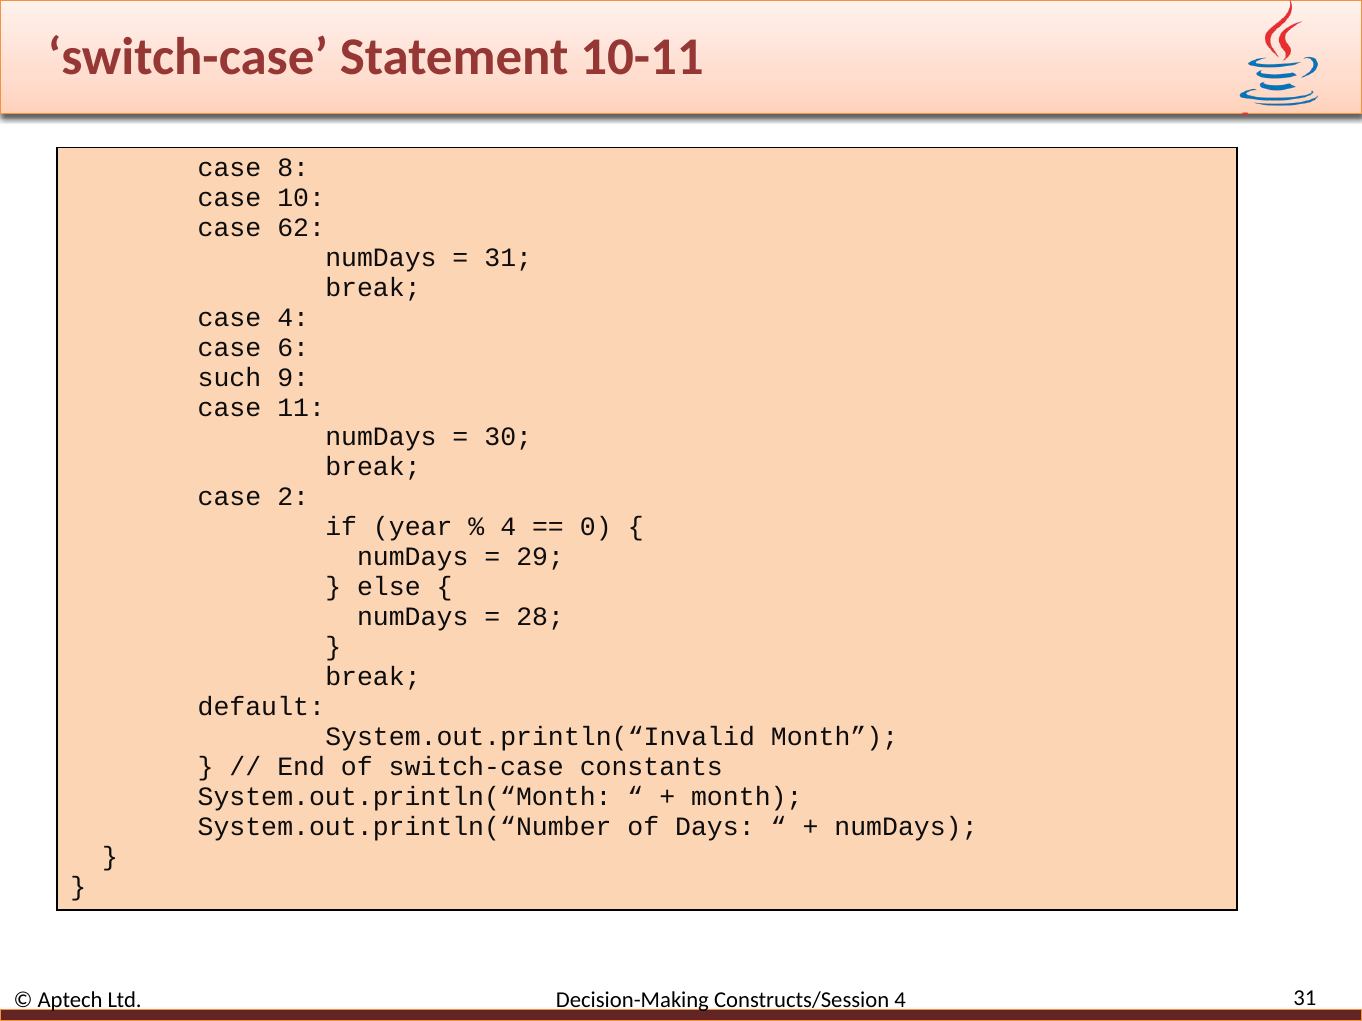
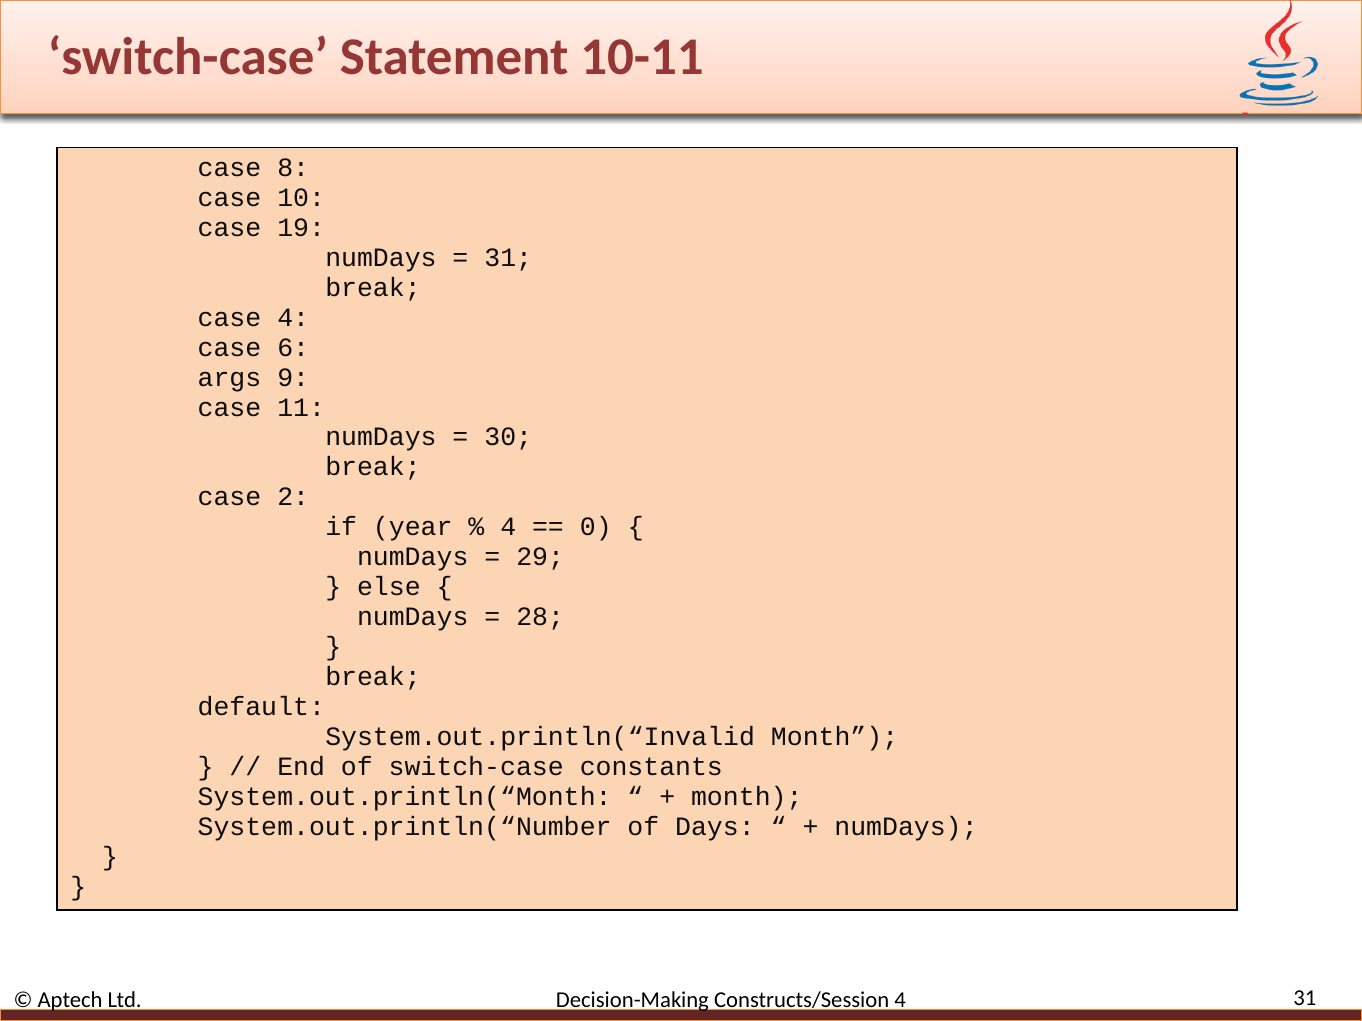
62: 62 -> 19
such: such -> args
